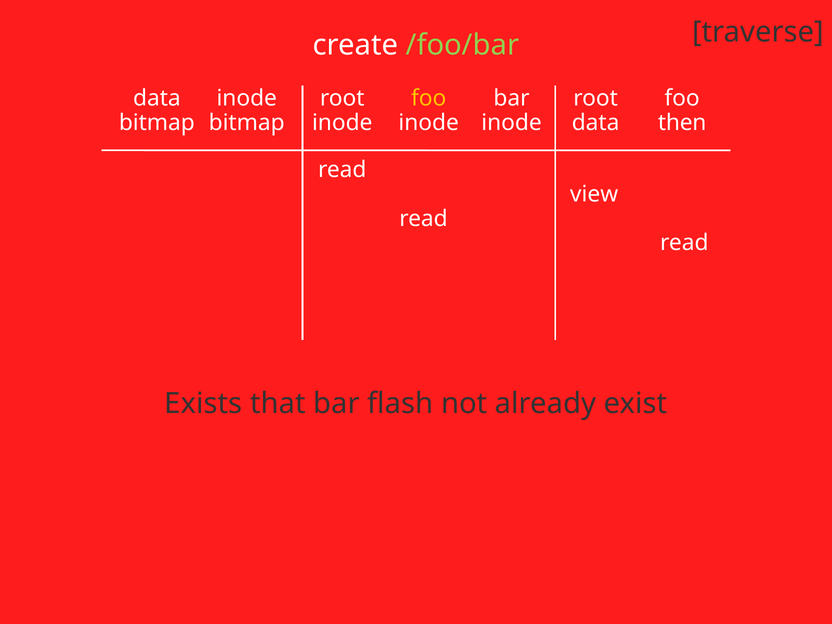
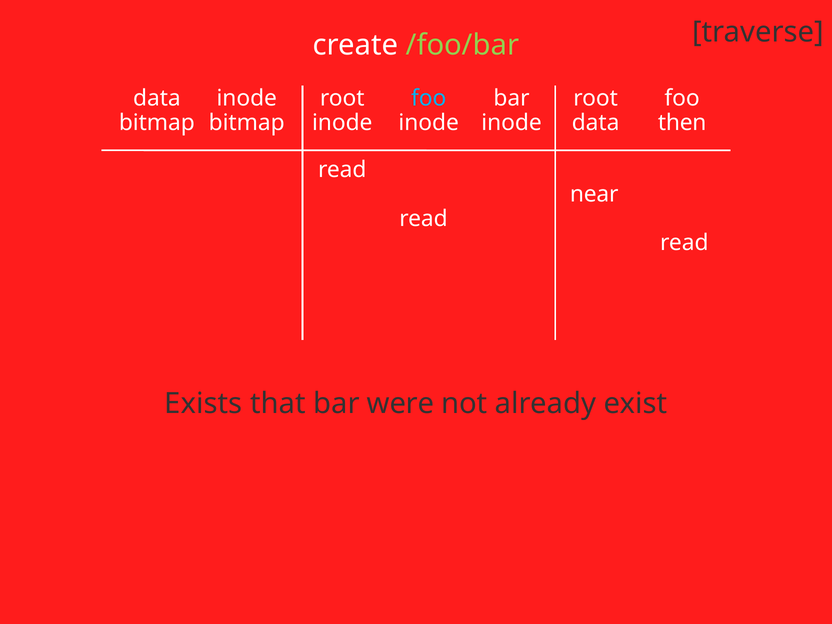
foo at (429, 98) colour: yellow -> light blue
view: view -> near
flash: flash -> were
